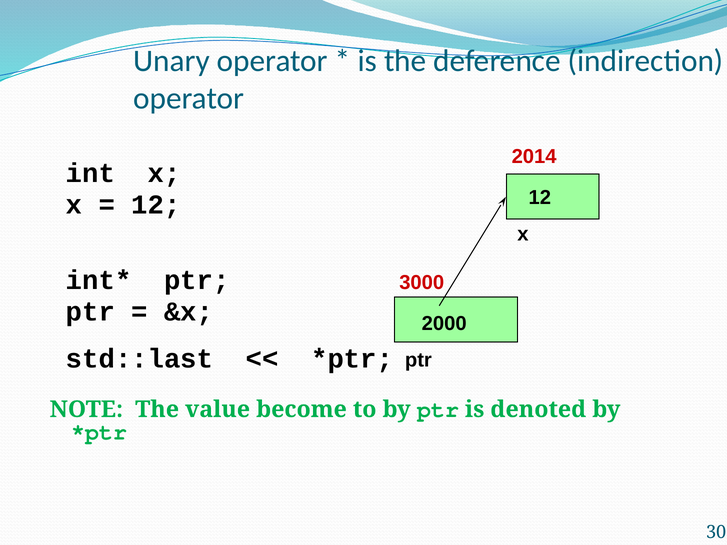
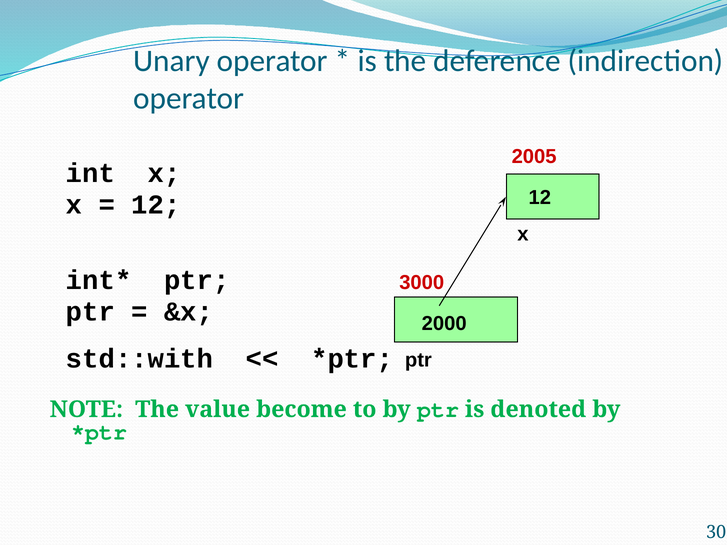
2014: 2014 -> 2005
std::last: std::last -> std::with
